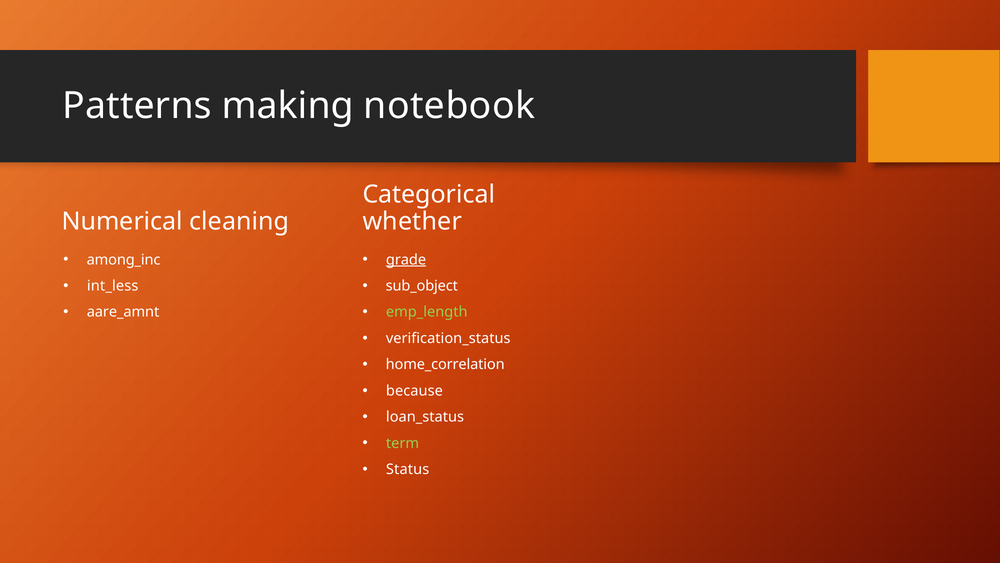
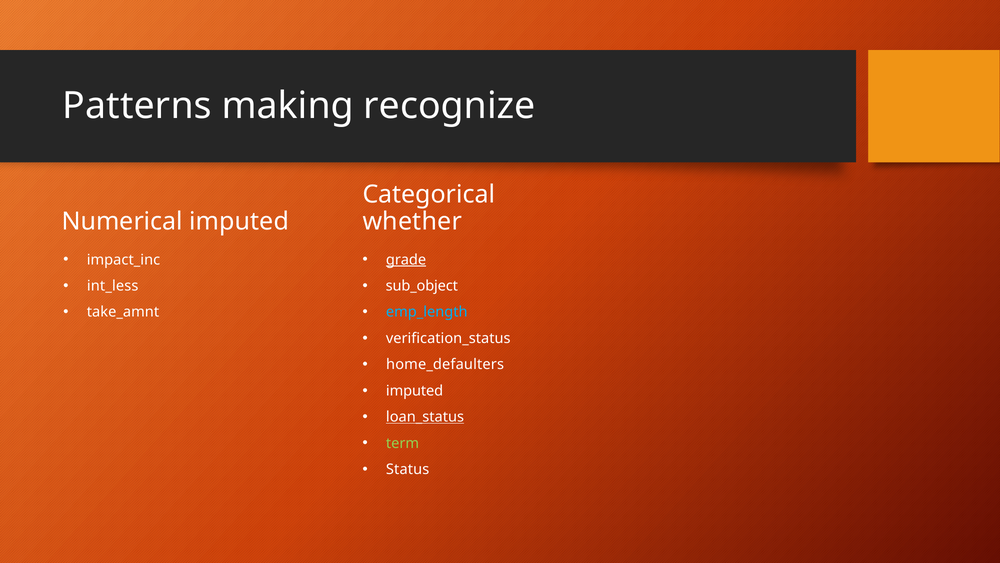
notebook: notebook -> recognize
Numerical cleaning: cleaning -> imputed
among_inc: among_inc -> impact_inc
aare_amnt: aare_amnt -> take_amnt
emp_length colour: light green -> light blue
home_correlation: home_correlation -> home_defaulters
because at (414, 390): because -> imputed
loan_status underline: none -> present
